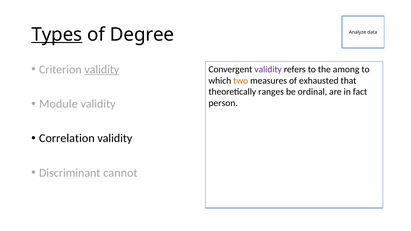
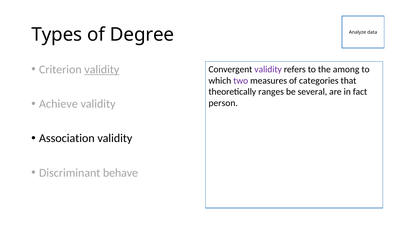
Types underline: present -> none
two colour: orange -> purple
exhausted: exhausted -> categories
ordinal: ordinal -> several
Module: Module -> Achieve
Correlation: Correlation -> Association
cannot: cannot -> behave
